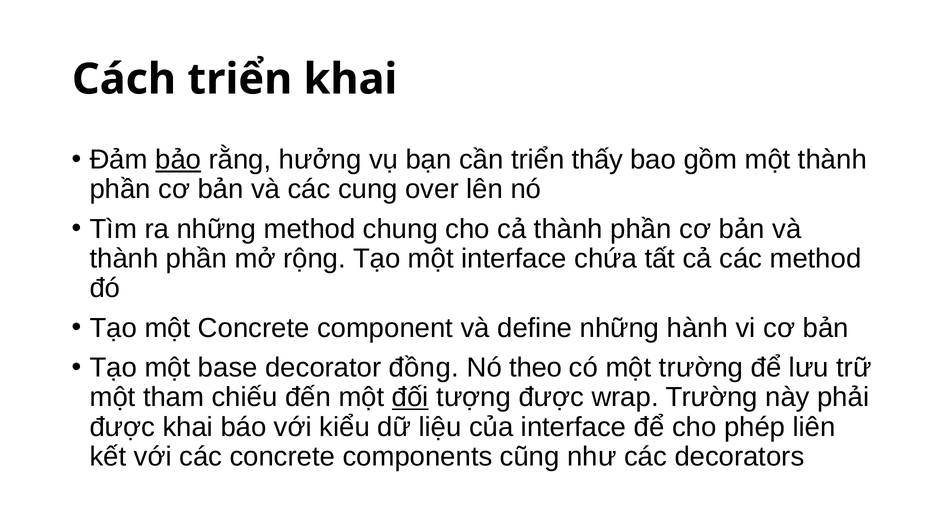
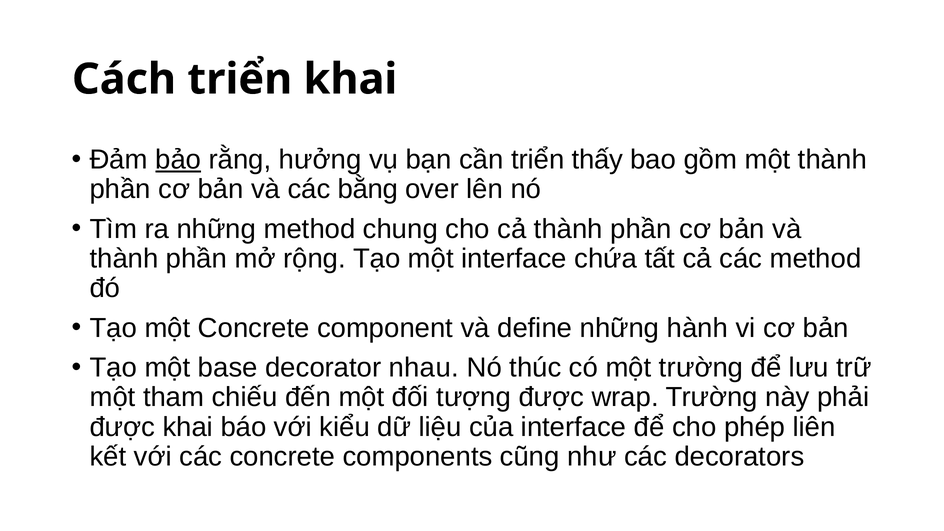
cung: cung -> bằng
đồng: đồng -> nhau
theo: theo -> thúc
đối underline: present -> none
